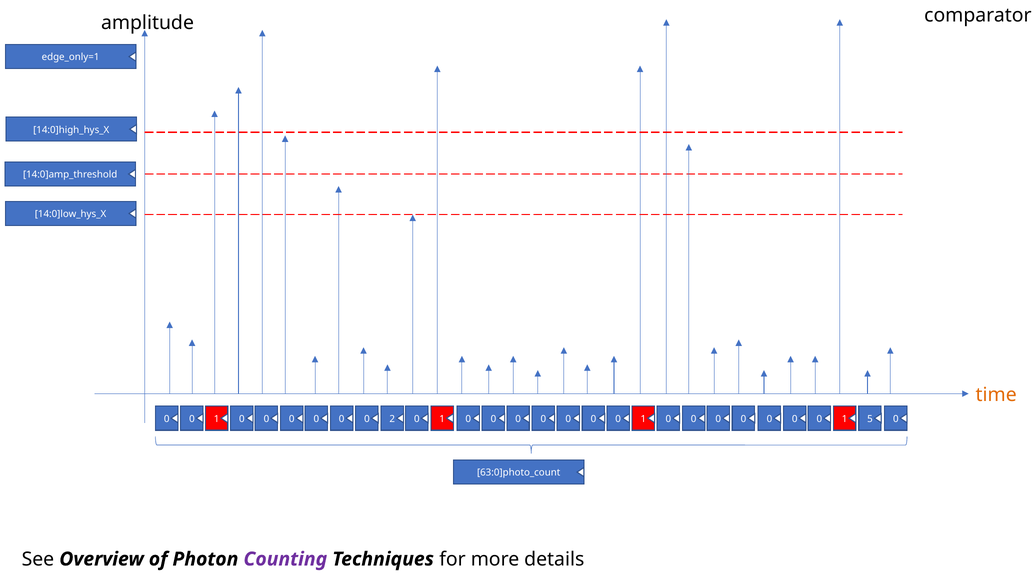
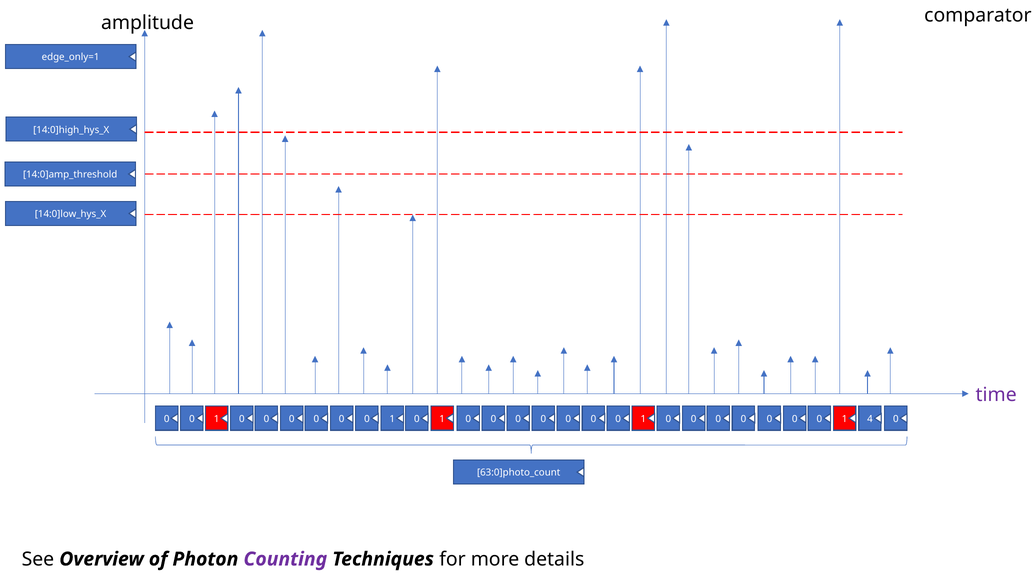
time colour: orange -> purple
2 at (392, 419): 2 -> 1
5: 5 -> 4
